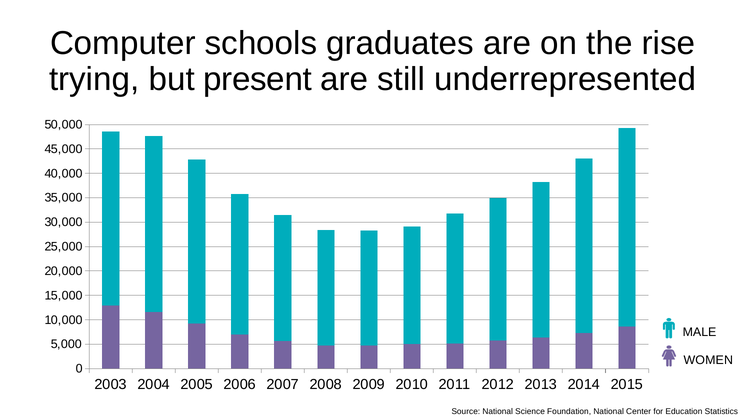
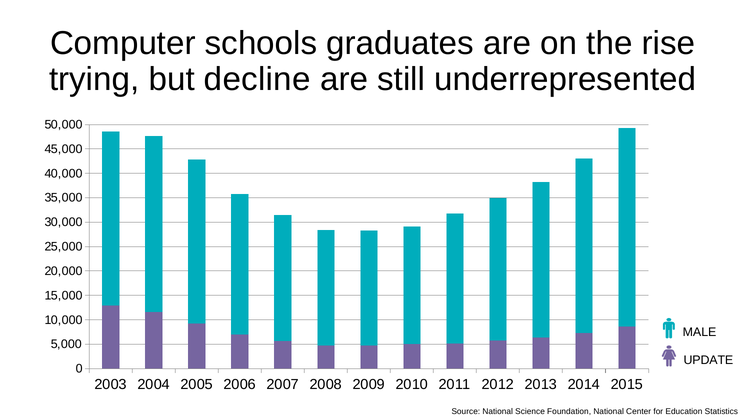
present: present -> decline
WOMEN: WOMEN -> UPDATE
